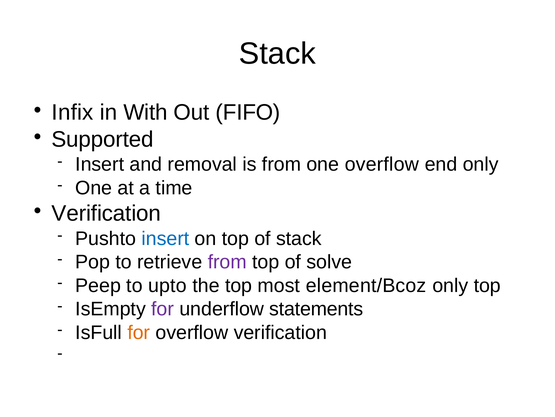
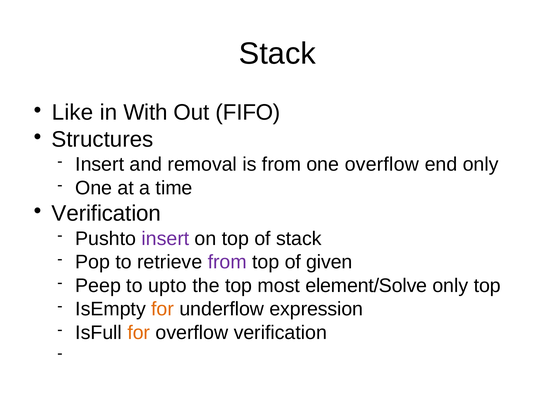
Infix: Infix -> Like
Supported: Supported -> Structures
insert at (165, 238) colour: blue -> purple
solve: solve -> given
element/Bcoz: element/Bcoz -> element/Solve
for at (163, 309) colour: purple -> orange
statements: statements -> expression
